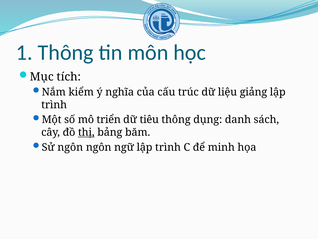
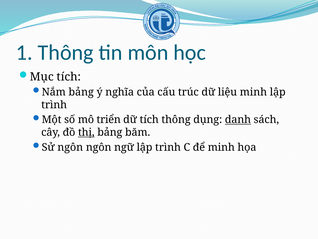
Nắm kiểm: kiểm -> bảng
liệu giảng: giảng -> minh
dữ tiêu: tiêu -> tích
danh underline: none -> present
